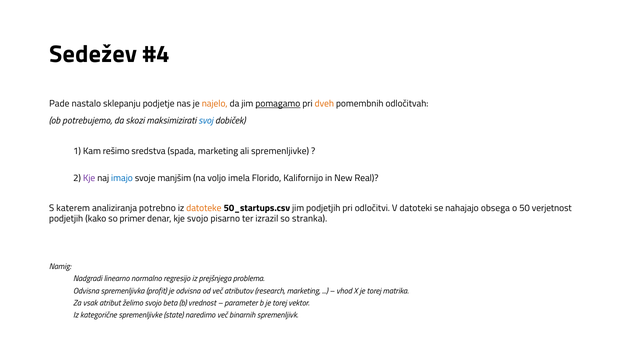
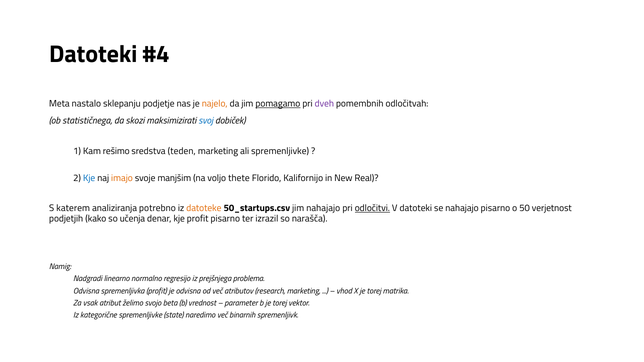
Sedežev at (93, 54): Sedežev -> Datoteki
Pade: Pade -> Meta
dveh colour: orange -> purple
potrebujemo: potrebujemo -> statističnega
spada: spada -> teden
Kje at (89, 178) colour: purple -> blue
imajo colour: blue -> orange
imela: imela -> thete
jim podjetjih: podjetjih -> nahajajo
odločitvi underline: none -> present
nahajajo obsega: obsega -> pisarno
primer: primer -> učenja
kje svojo: svojo -> profit
stranka: stranka -> narašča
